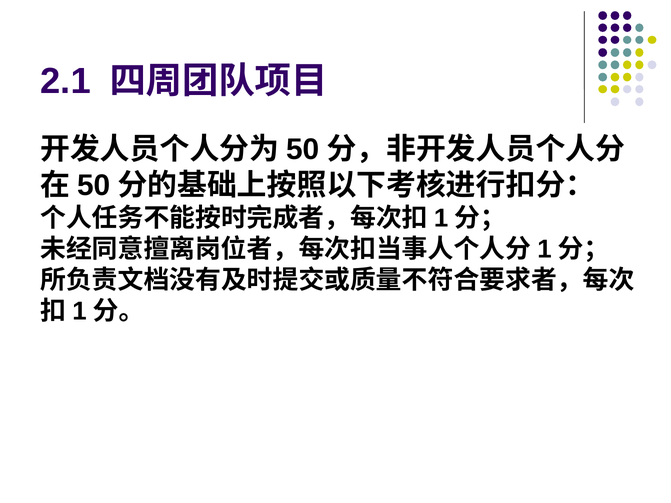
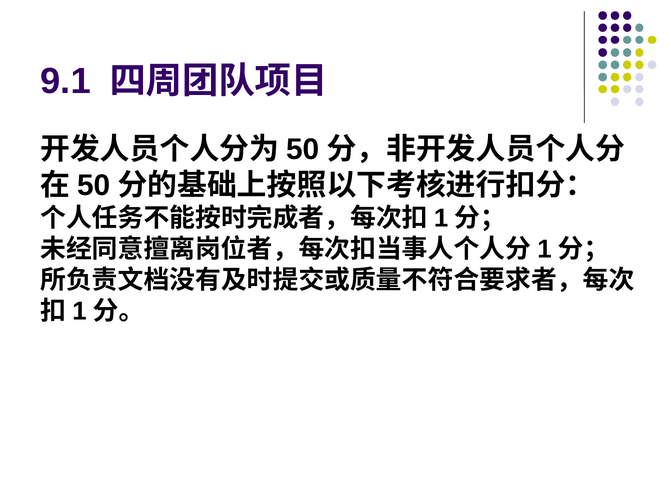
2.1: 2.1 -> 9.1
